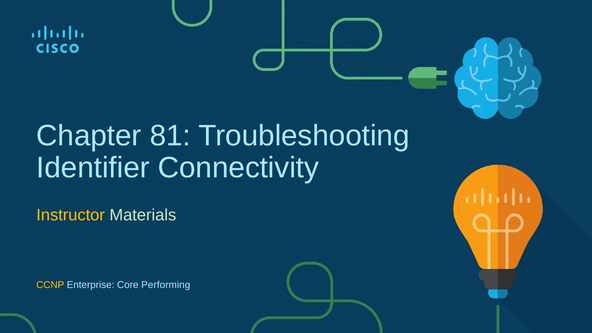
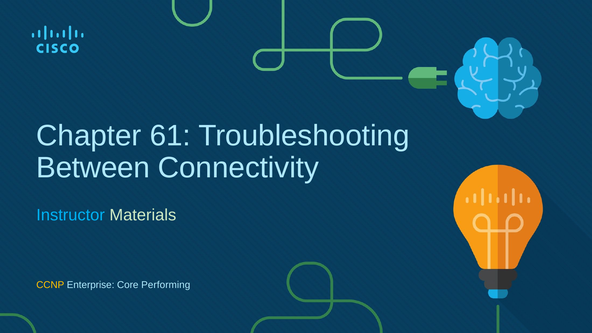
81: 81 -> 61
Identifier: Identifier -> Between
Instructor colour: yellow -> light blue
